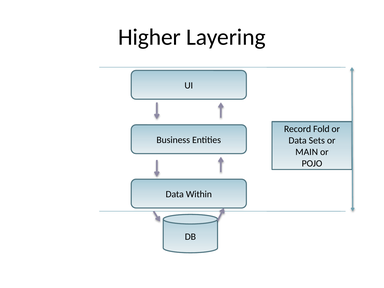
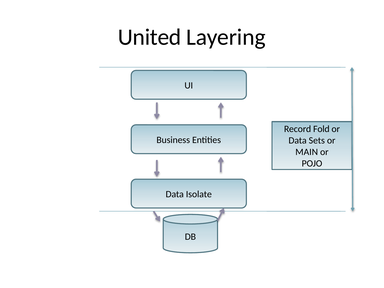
Higher: Higher -> United
Within: Within -> Isolate
